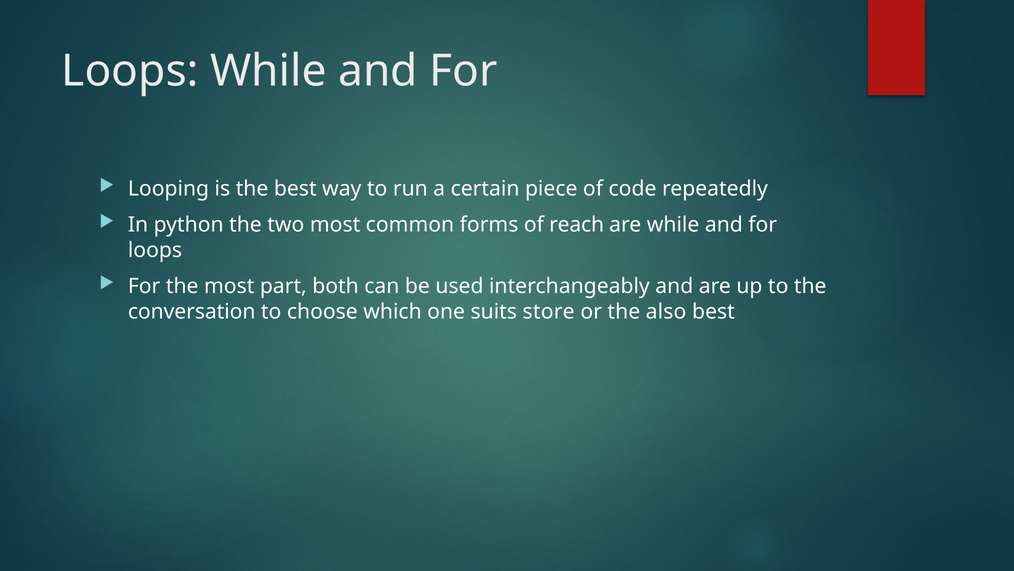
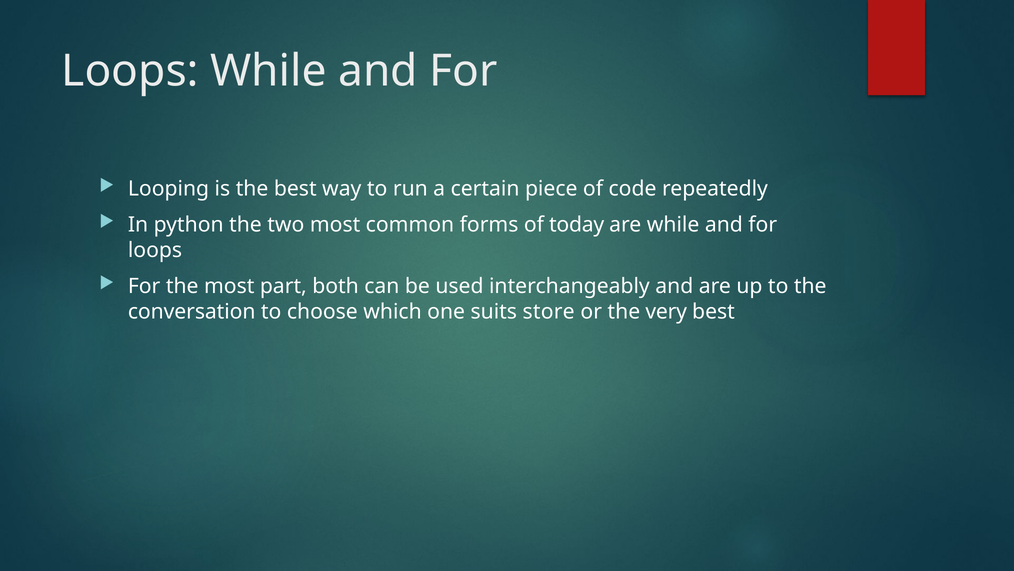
reach: reach -> today
also: also -> very
